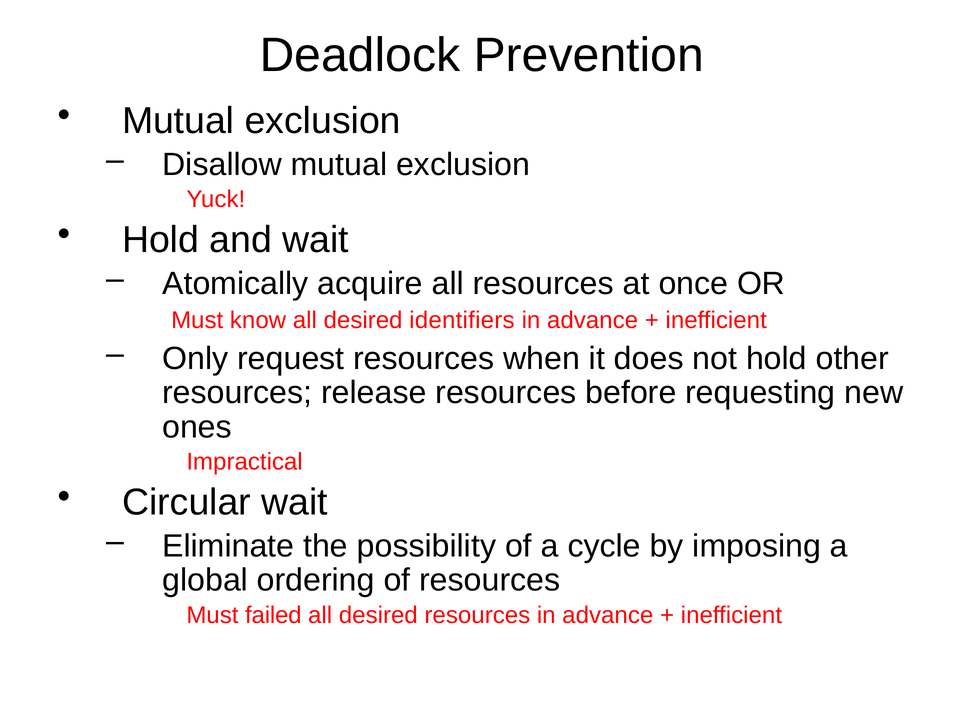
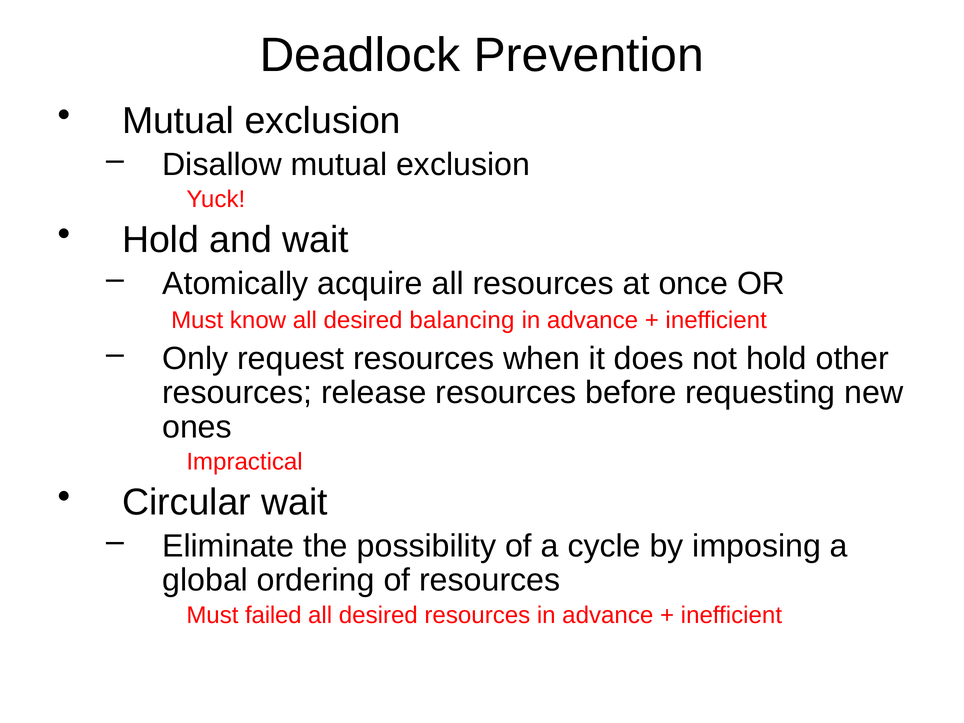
identifiers: identifiers -> balancing
